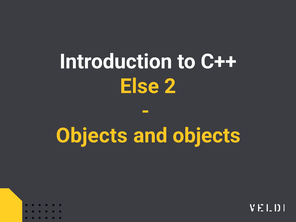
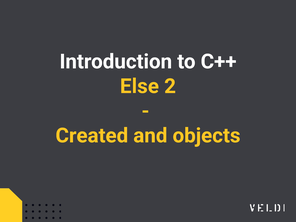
Objects at (92, 136): Objects -> Created
